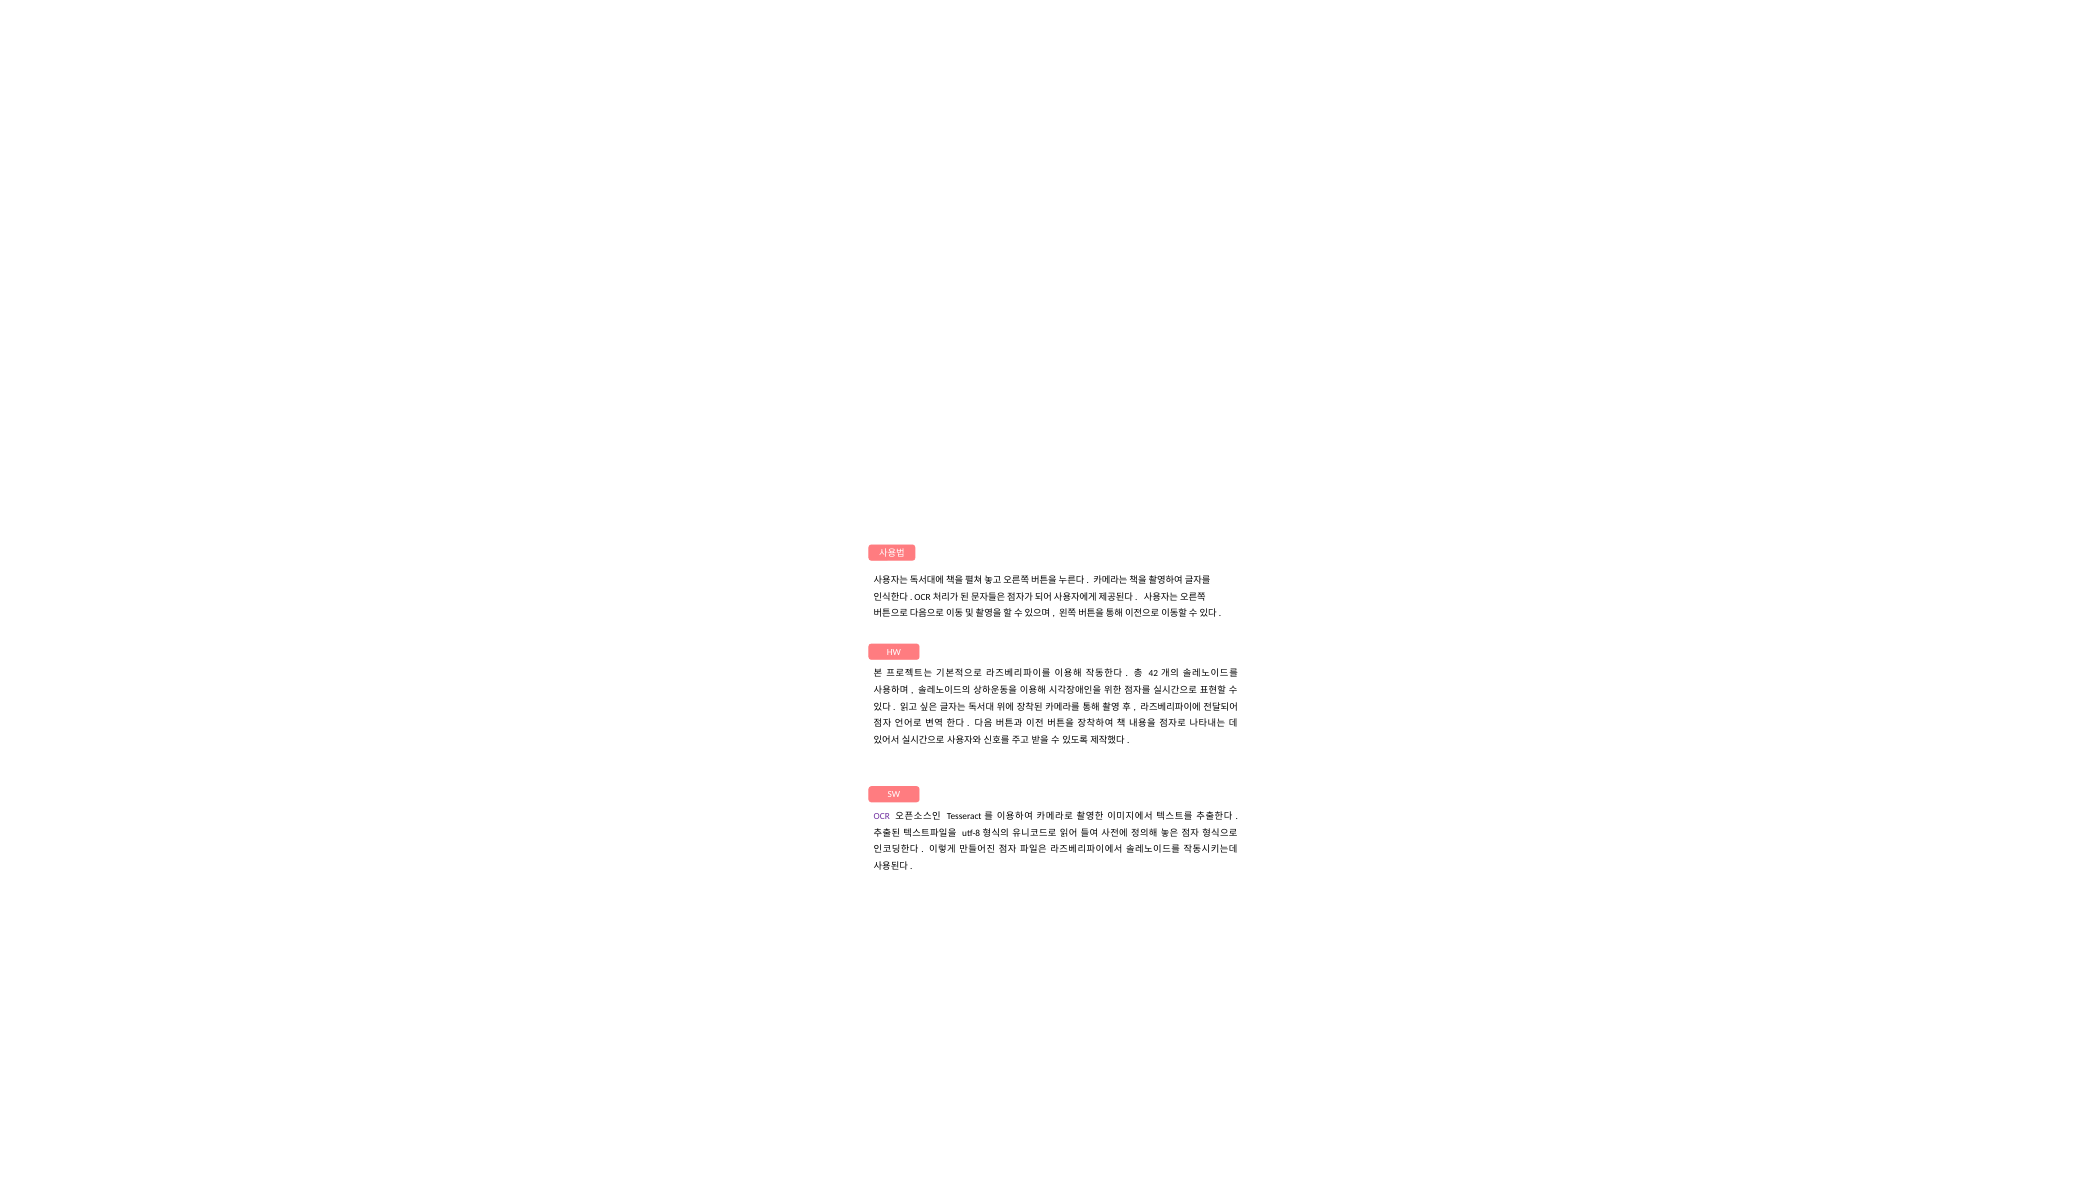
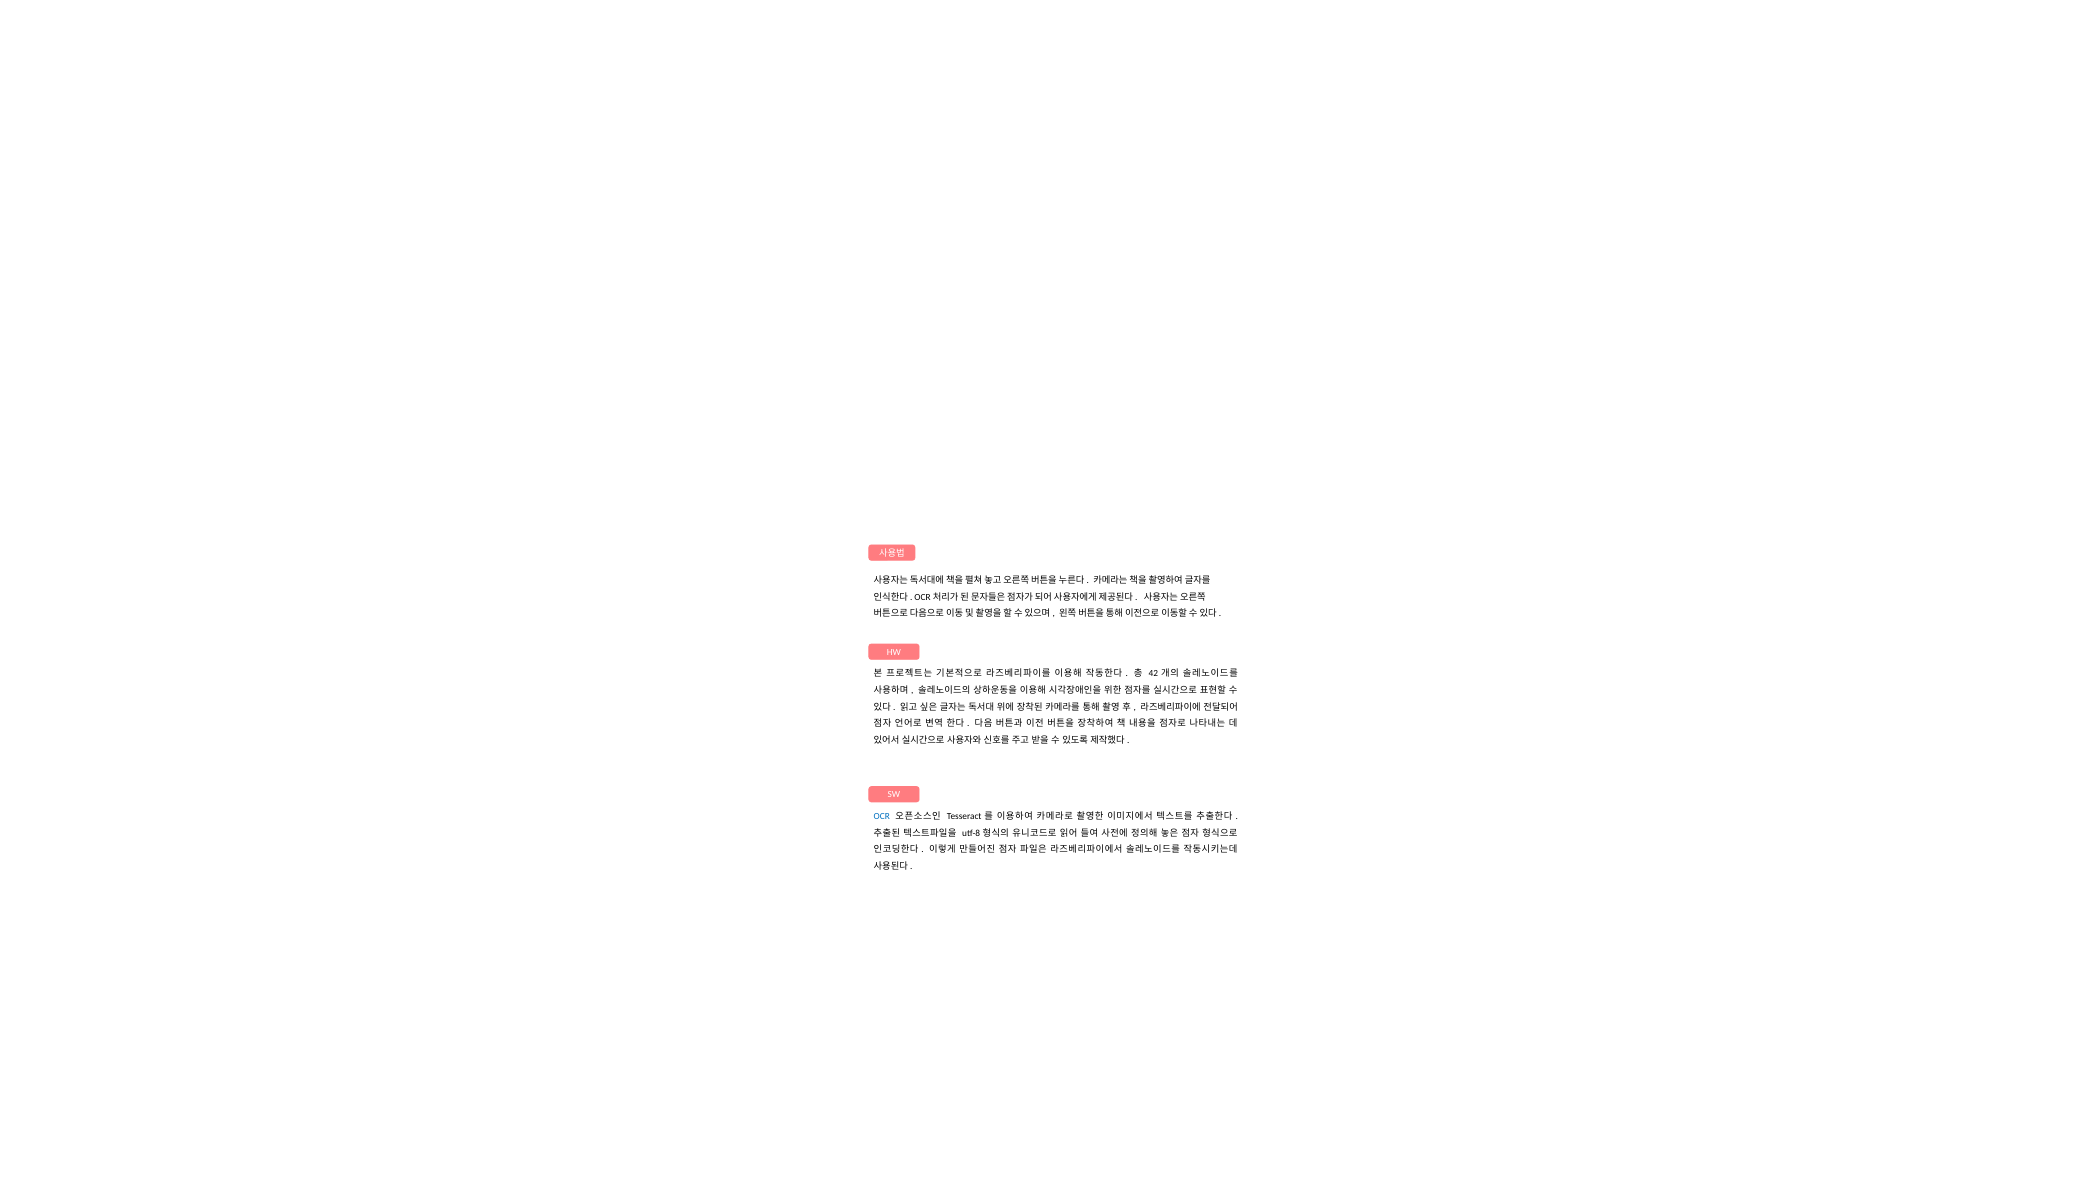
OCR colour: purple -> blue
